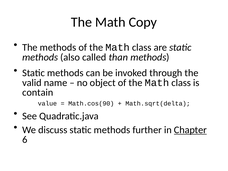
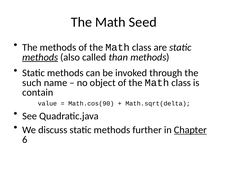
Copy: Copy -> Seed
methods at (40, 57) underline: none -> present
valid: valid -> such
